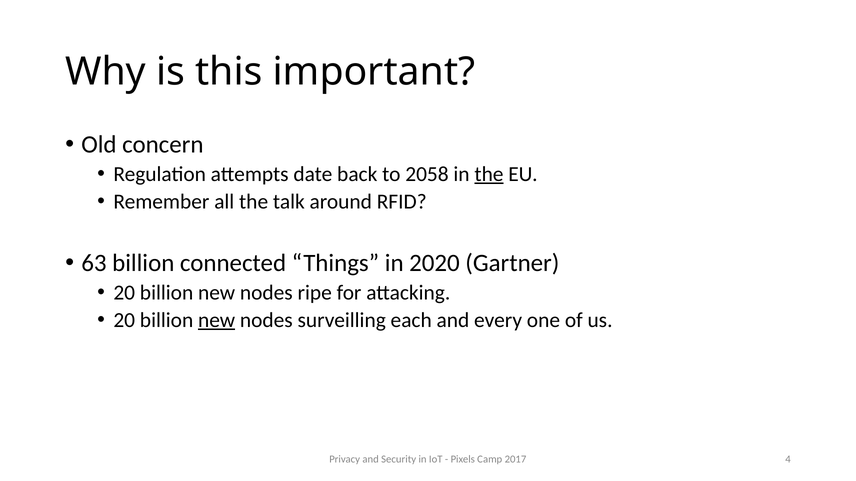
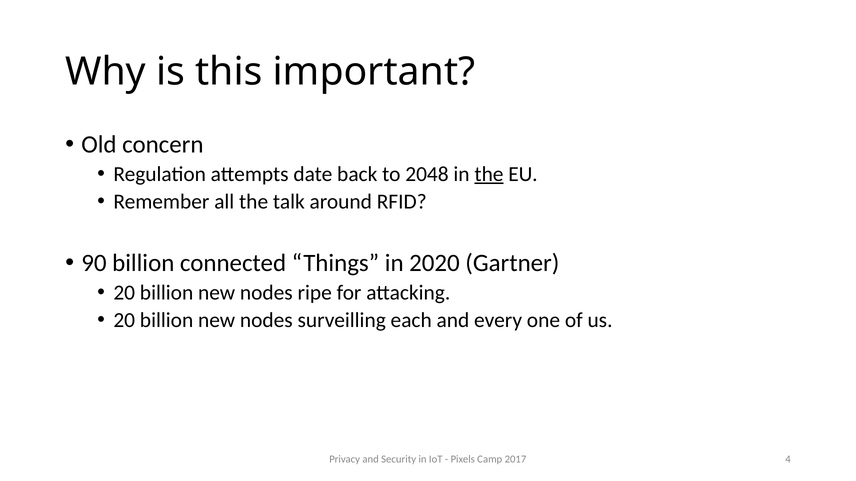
2058: 2058 -> 2048
63: 63 -> 90
new at (217, 320) underline: present -> none
